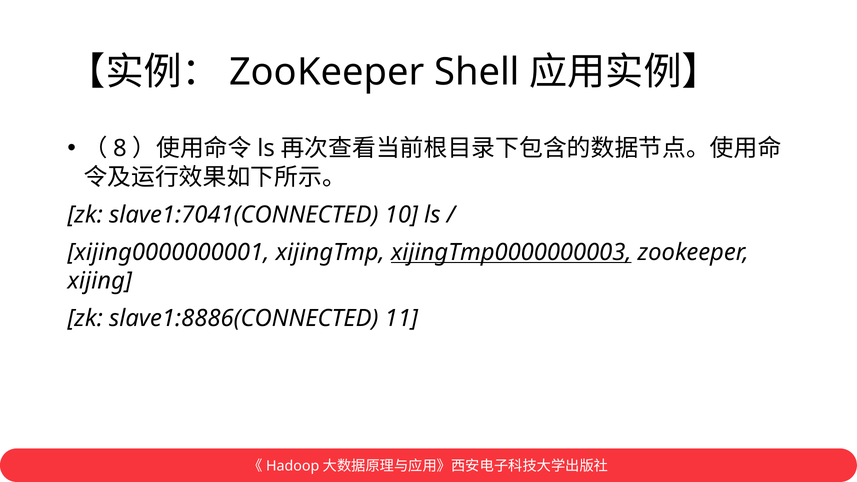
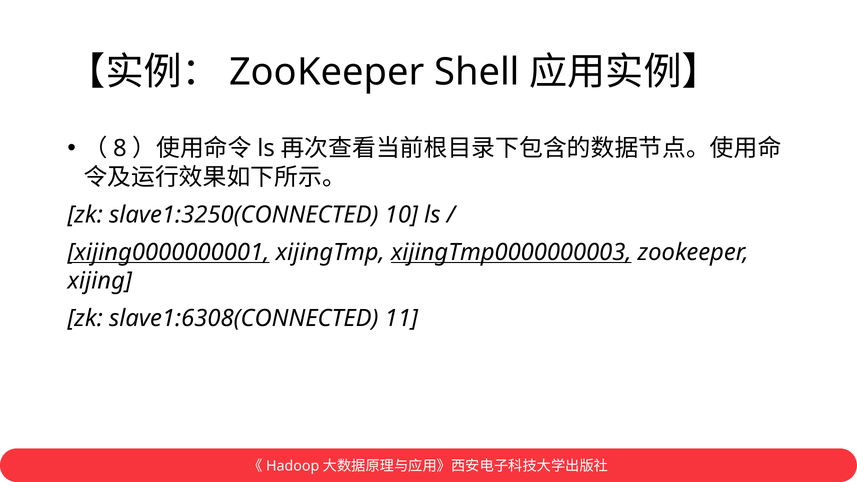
slave1:7041(CONNECTED: slave1:7041(CONNECTED -> slave1:3250(CONNECTED
xijing0000000001 underline: none -> present
slave1:8886(CONNECTED: slave1:8886(CONNECTED -> slave1:6308(CONNECTED
